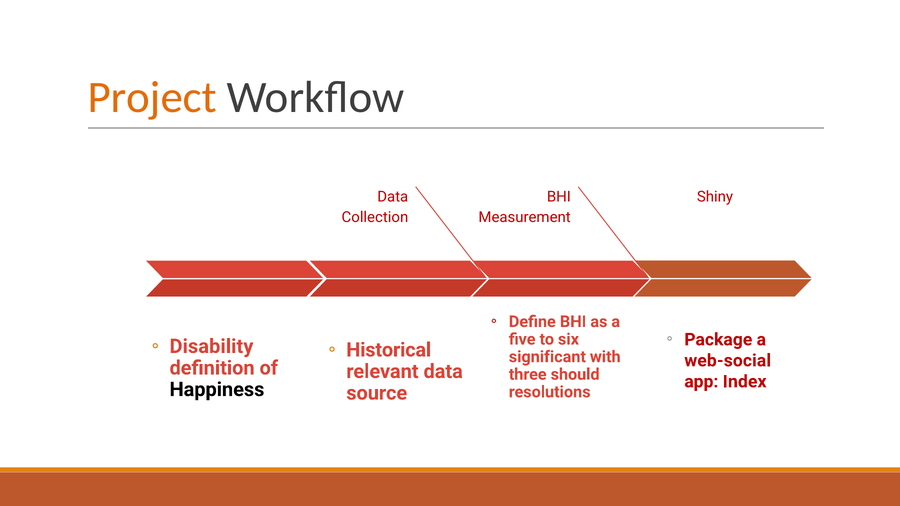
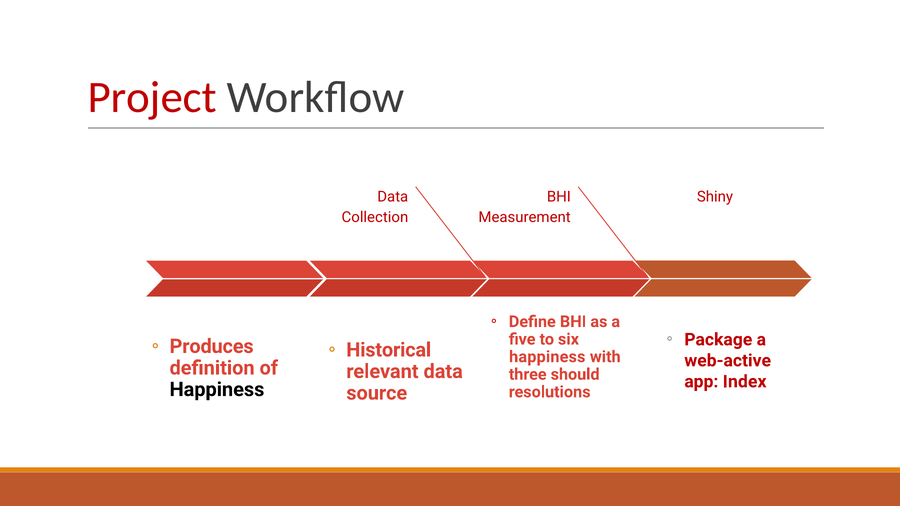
Project colour: orange -> red
Disability: Disability -> Produces
significant at (547, 357): significant -> happiness
web-social: web-social -> web-active
